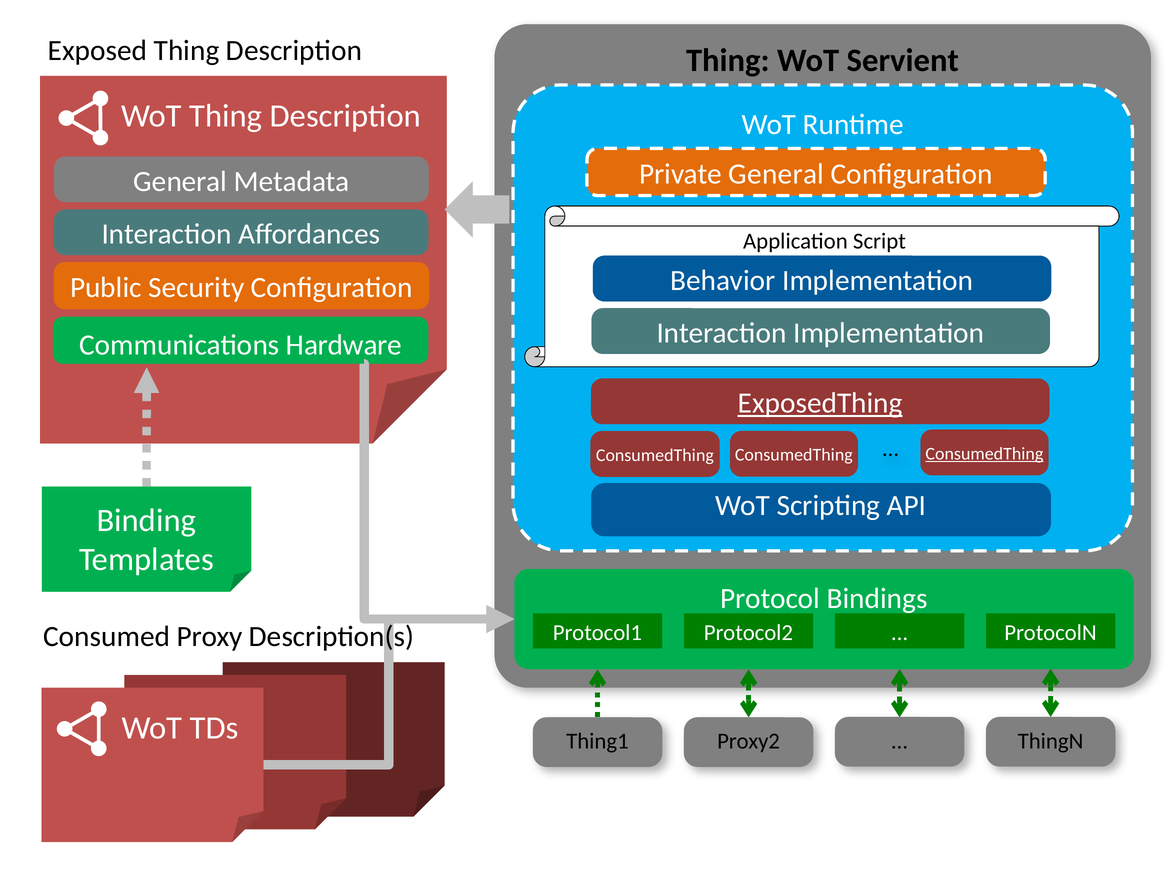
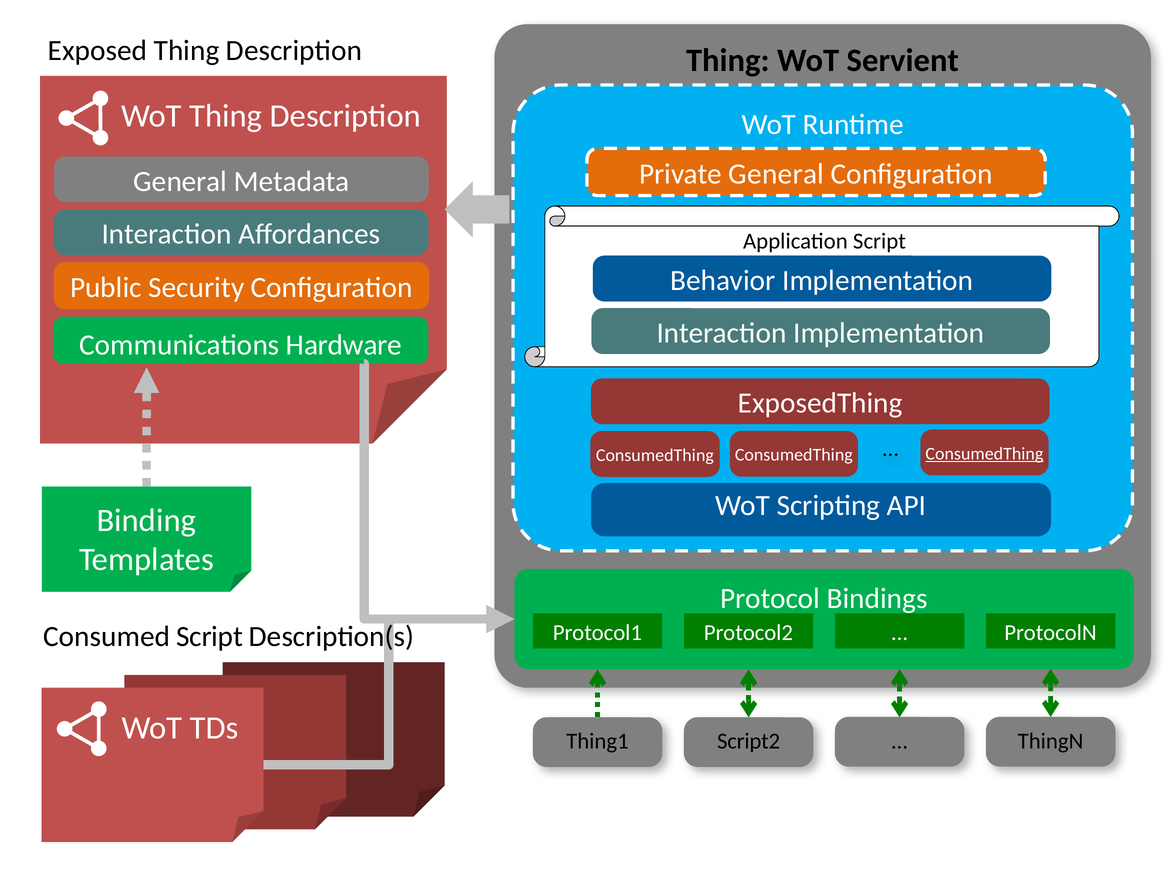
ExposedThing underline: present -> none
Consumed Proxy: Proxy -> Script
Proxy2: Proxy2 -> Script2
